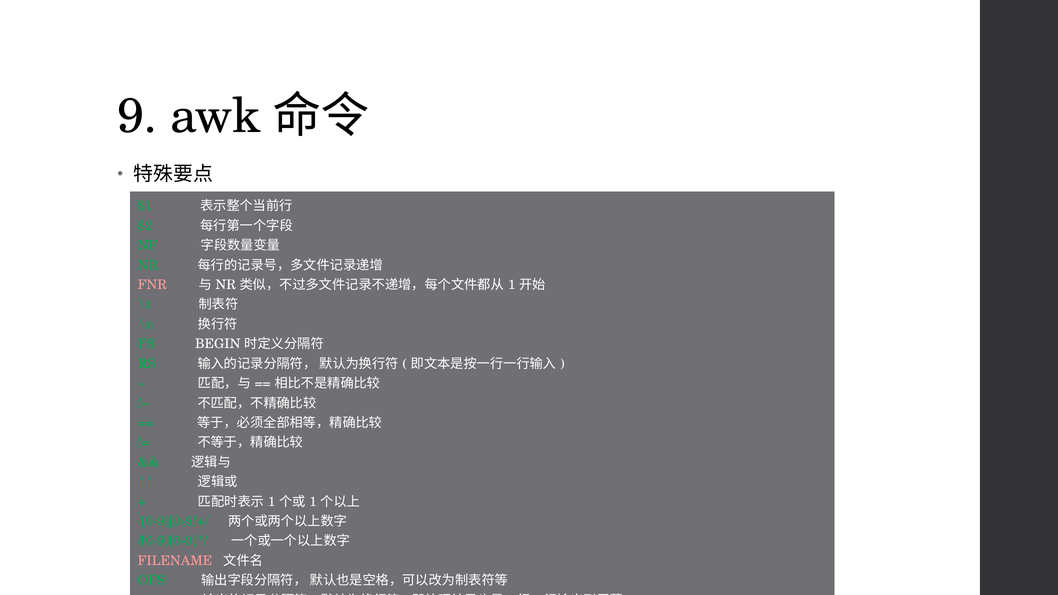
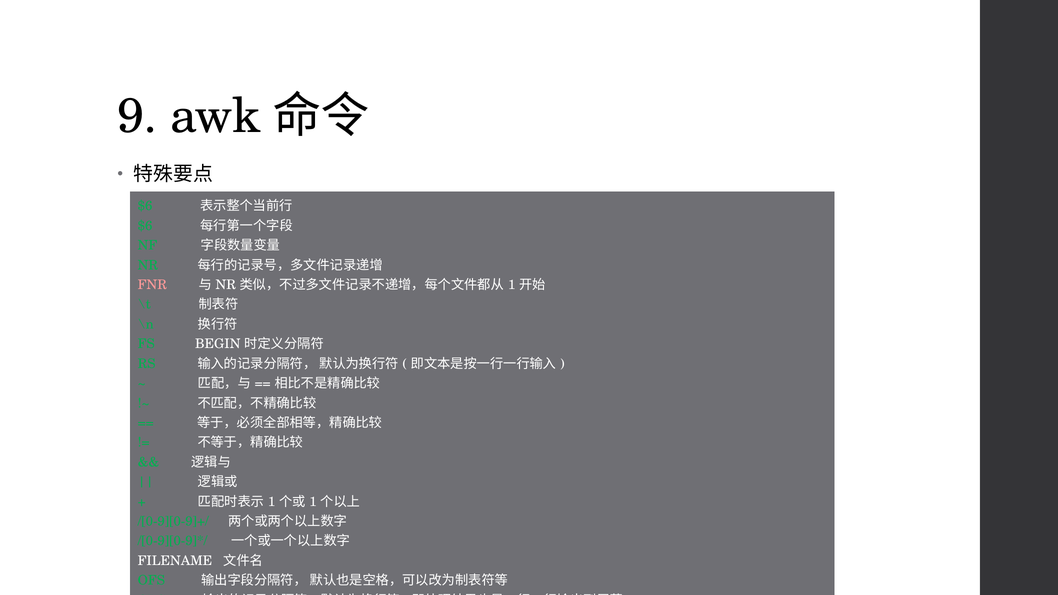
$1 at (145, 206): $1 -> $6
$2 at (145, 226): $2 -> $6
FILENAME colour: pink -> white
